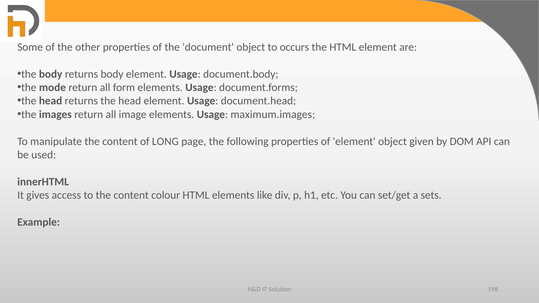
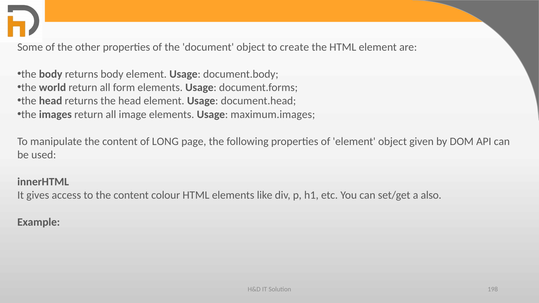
occurs: occurs -> create
mode: mode -> world
sets: sets -> also
